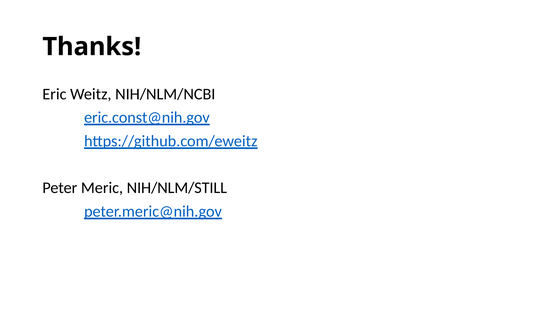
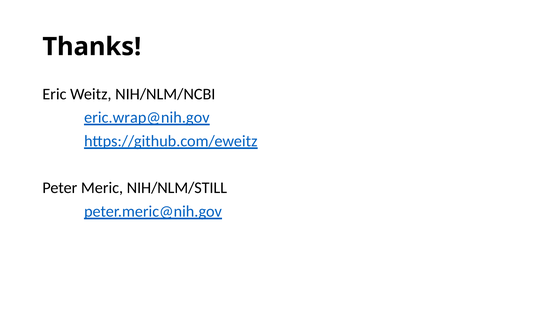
eric.const@nih.gov: eric.const@nih.gov -> eric.wrap@nih.gov
